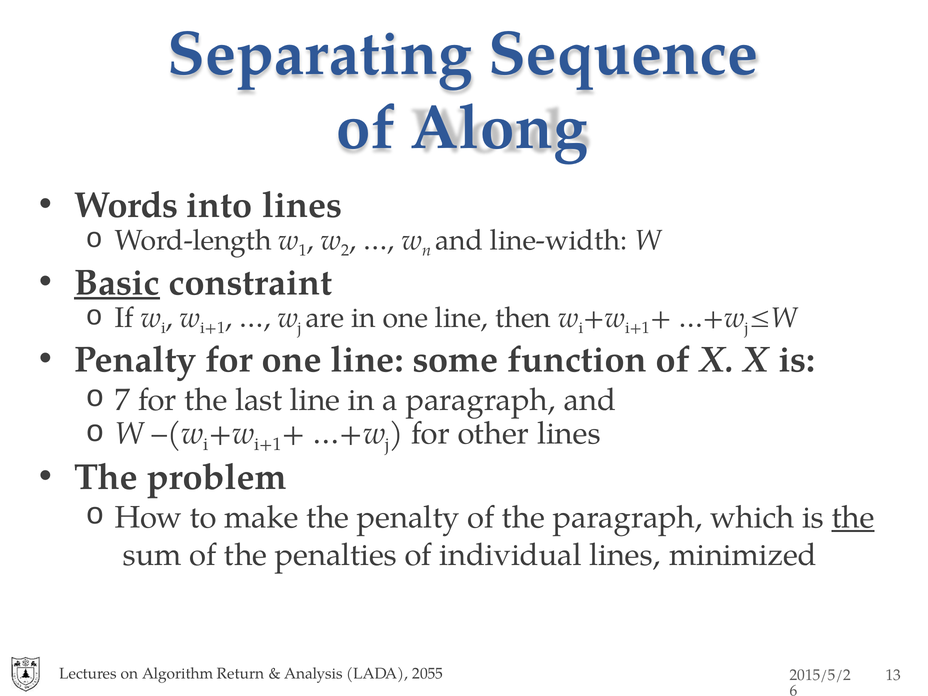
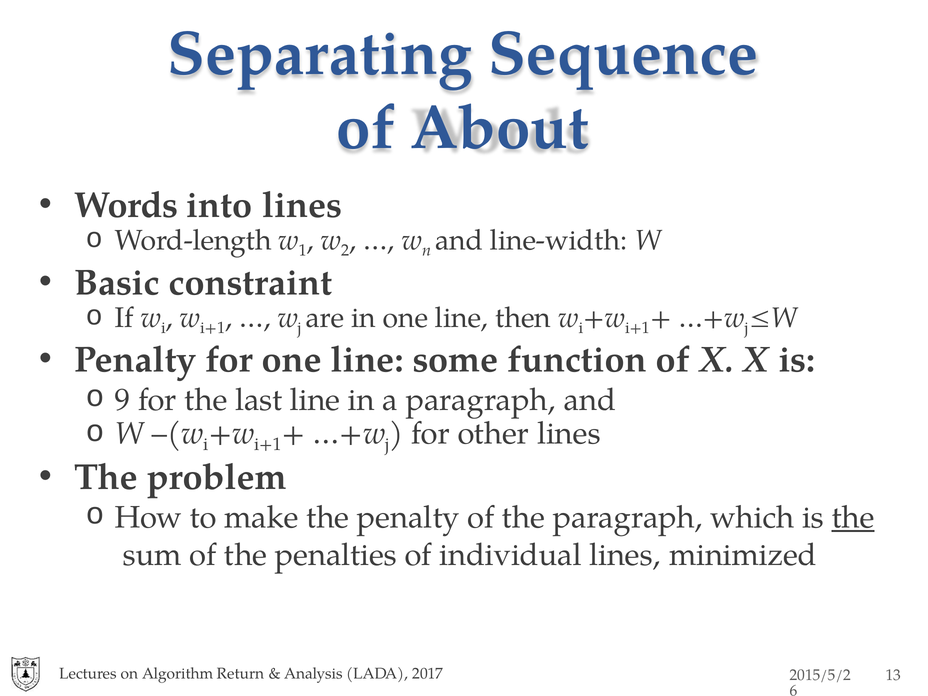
Along: Along -> About
Basic underline: present -> none
7: 7 -> 9
2055: 2055 -> 2017
